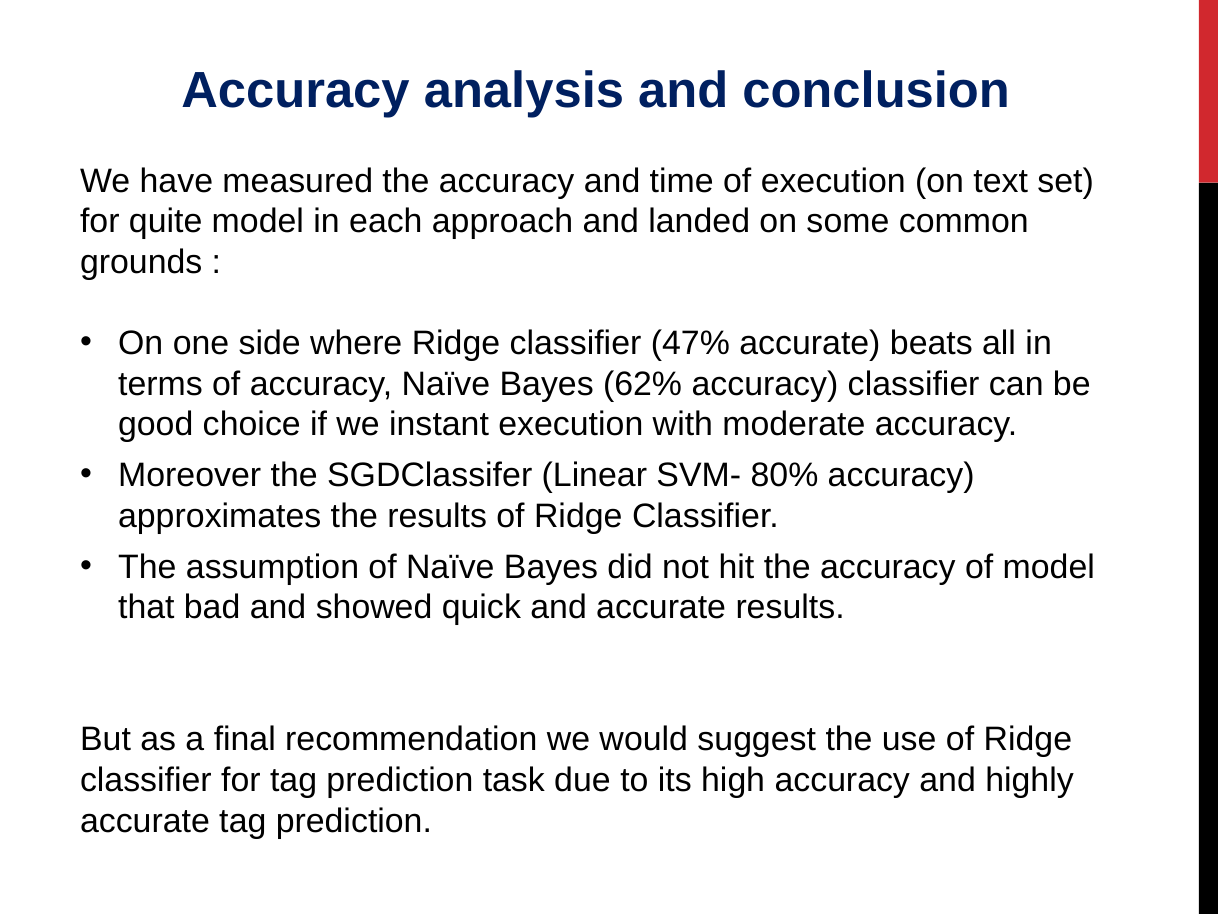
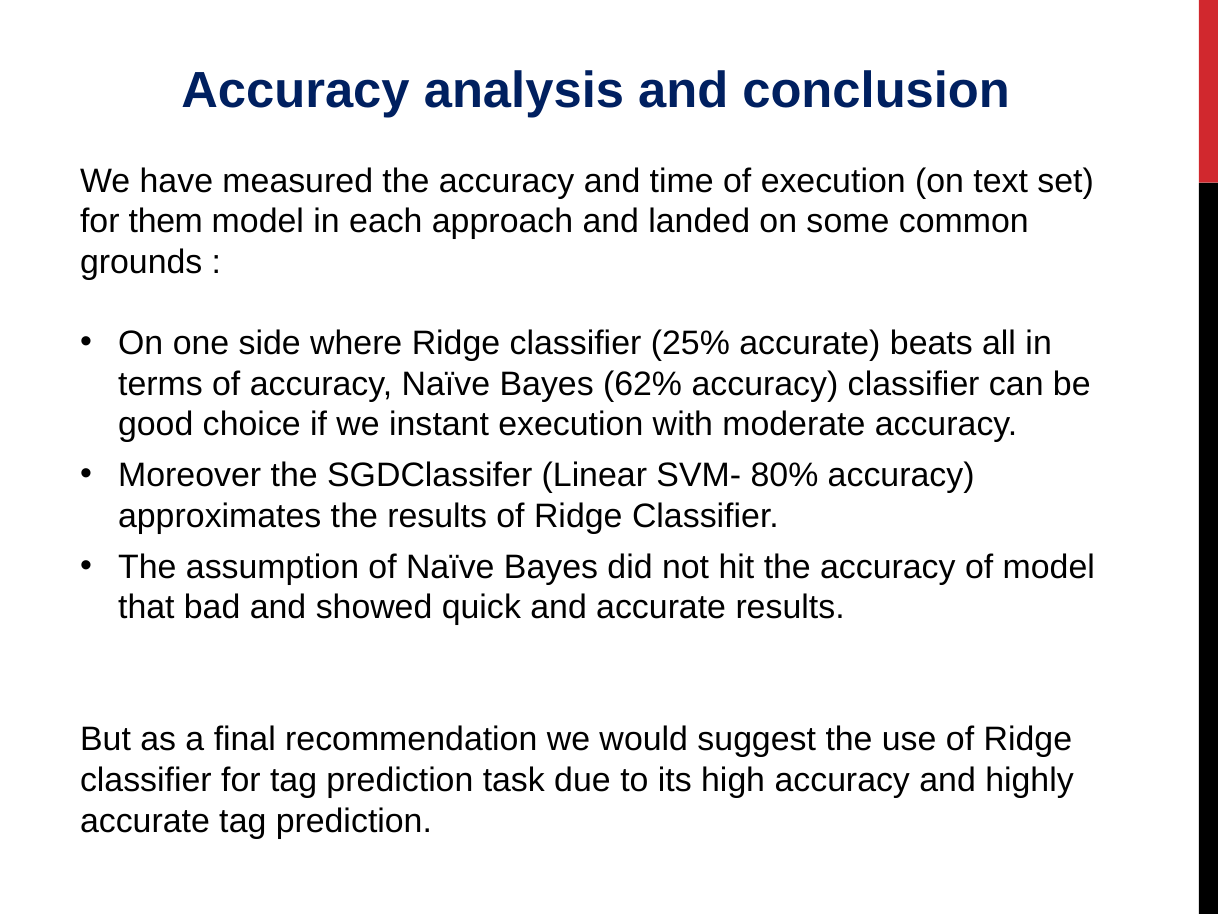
quite: quite -> them
47%: 47% -> 25%
